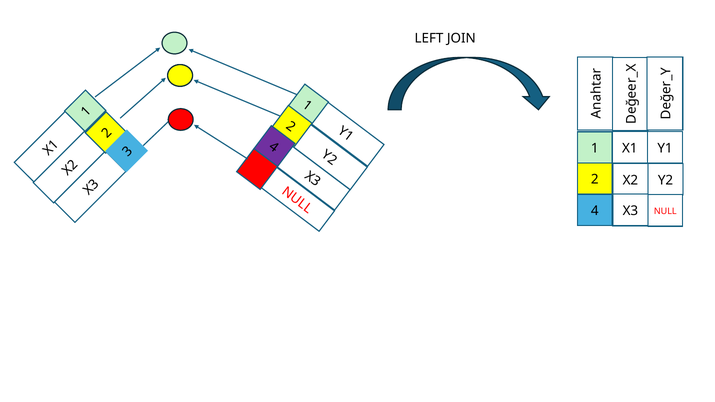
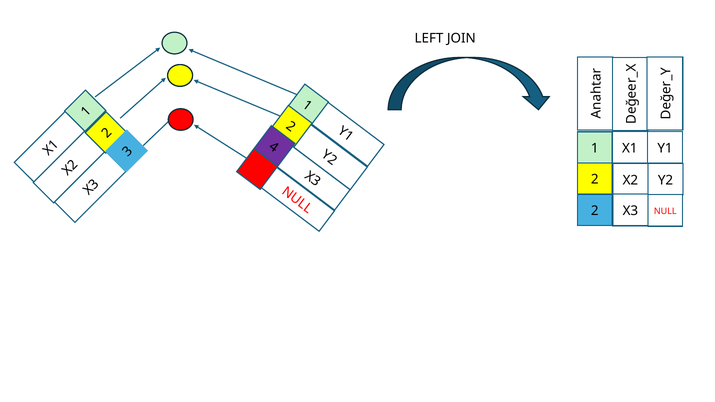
4 at (595, 211): 4 -> 2
